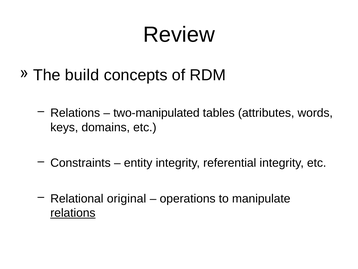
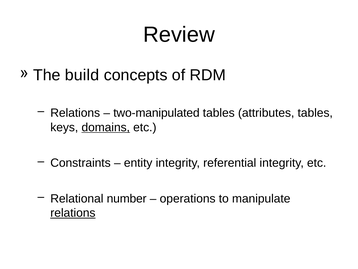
attributes words: words -> tables
domains underline: none -> present
original: original -> number
